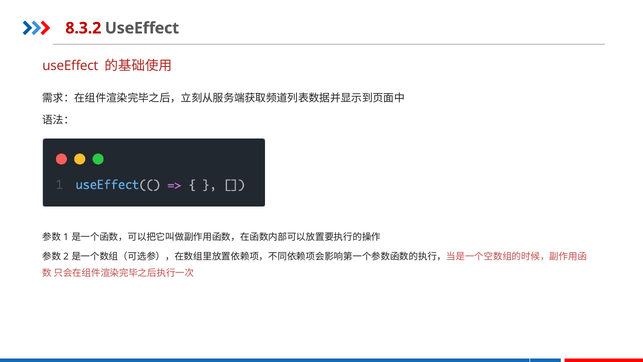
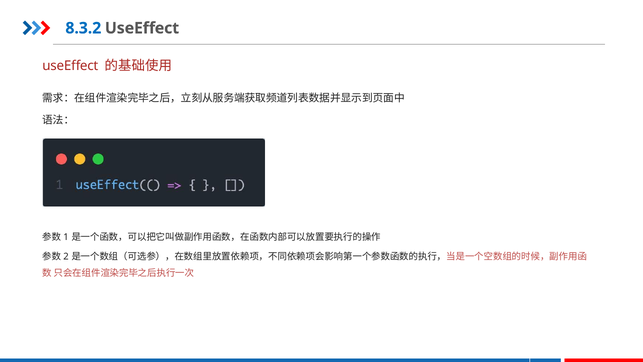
8.3.2 colour: red -> blue
